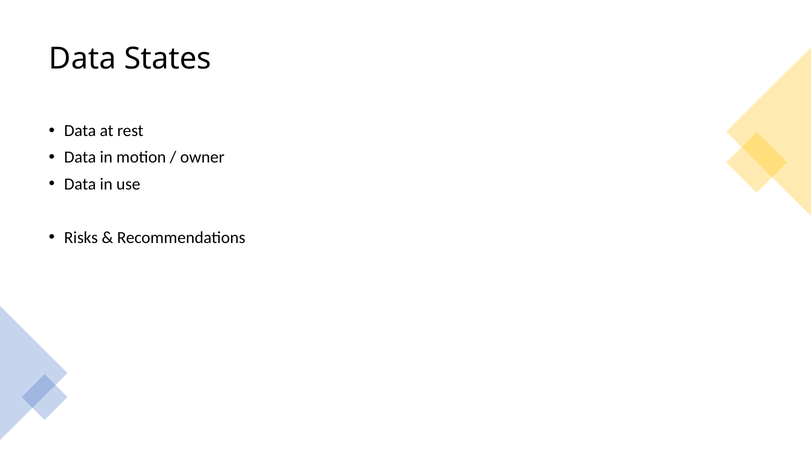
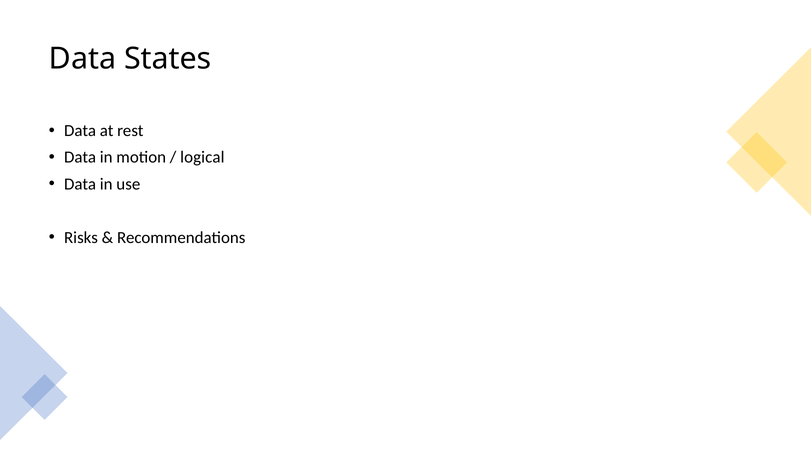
owner: owner -> logical
